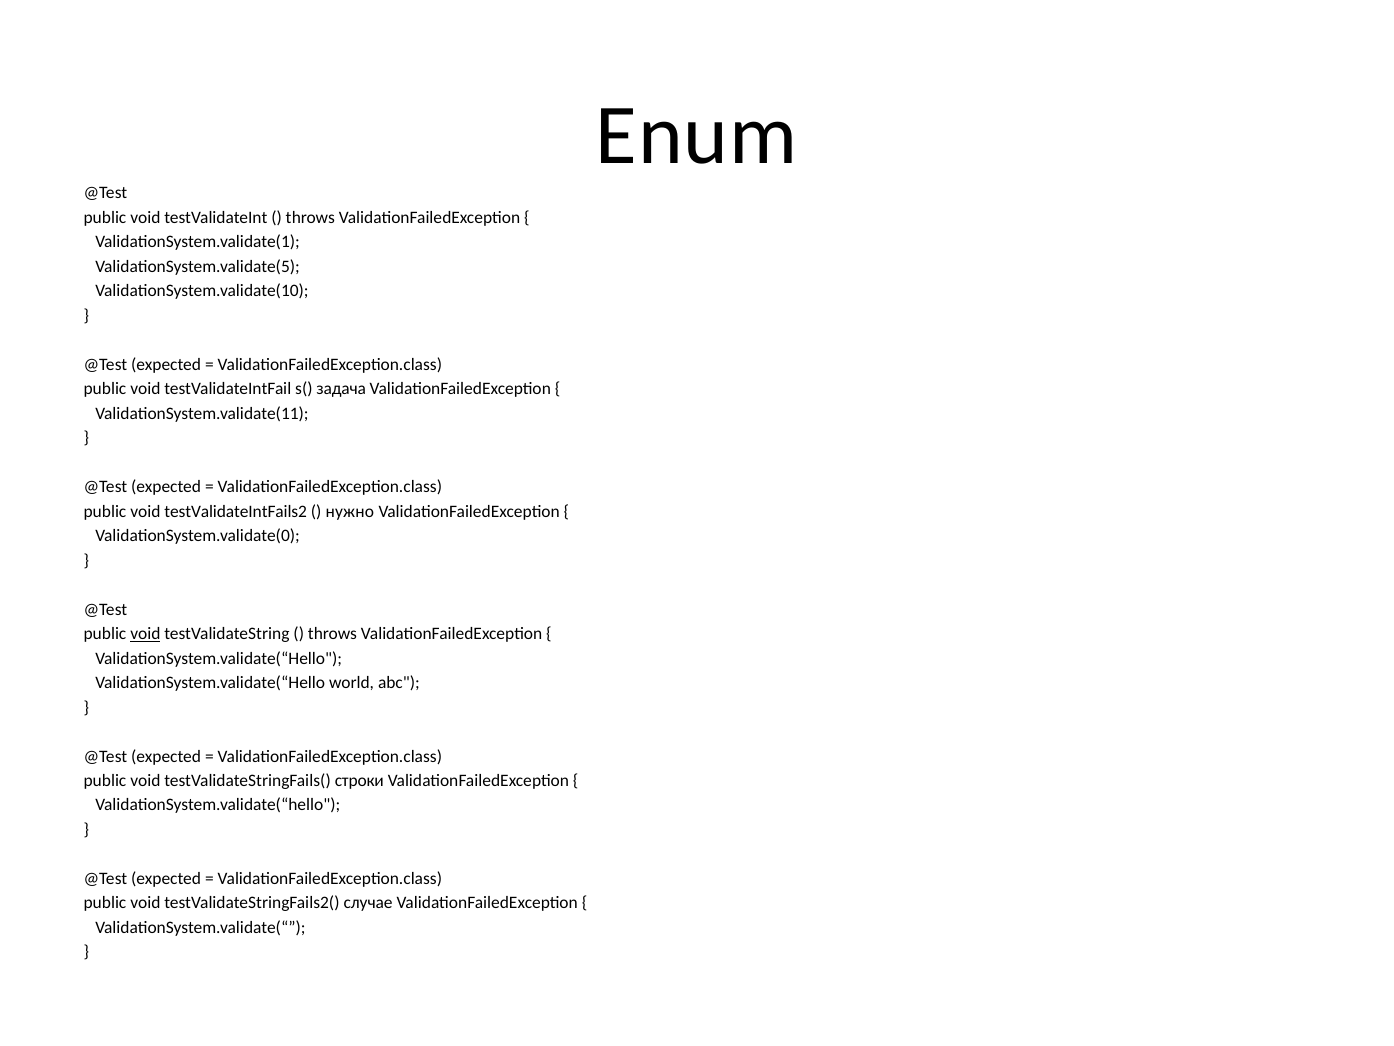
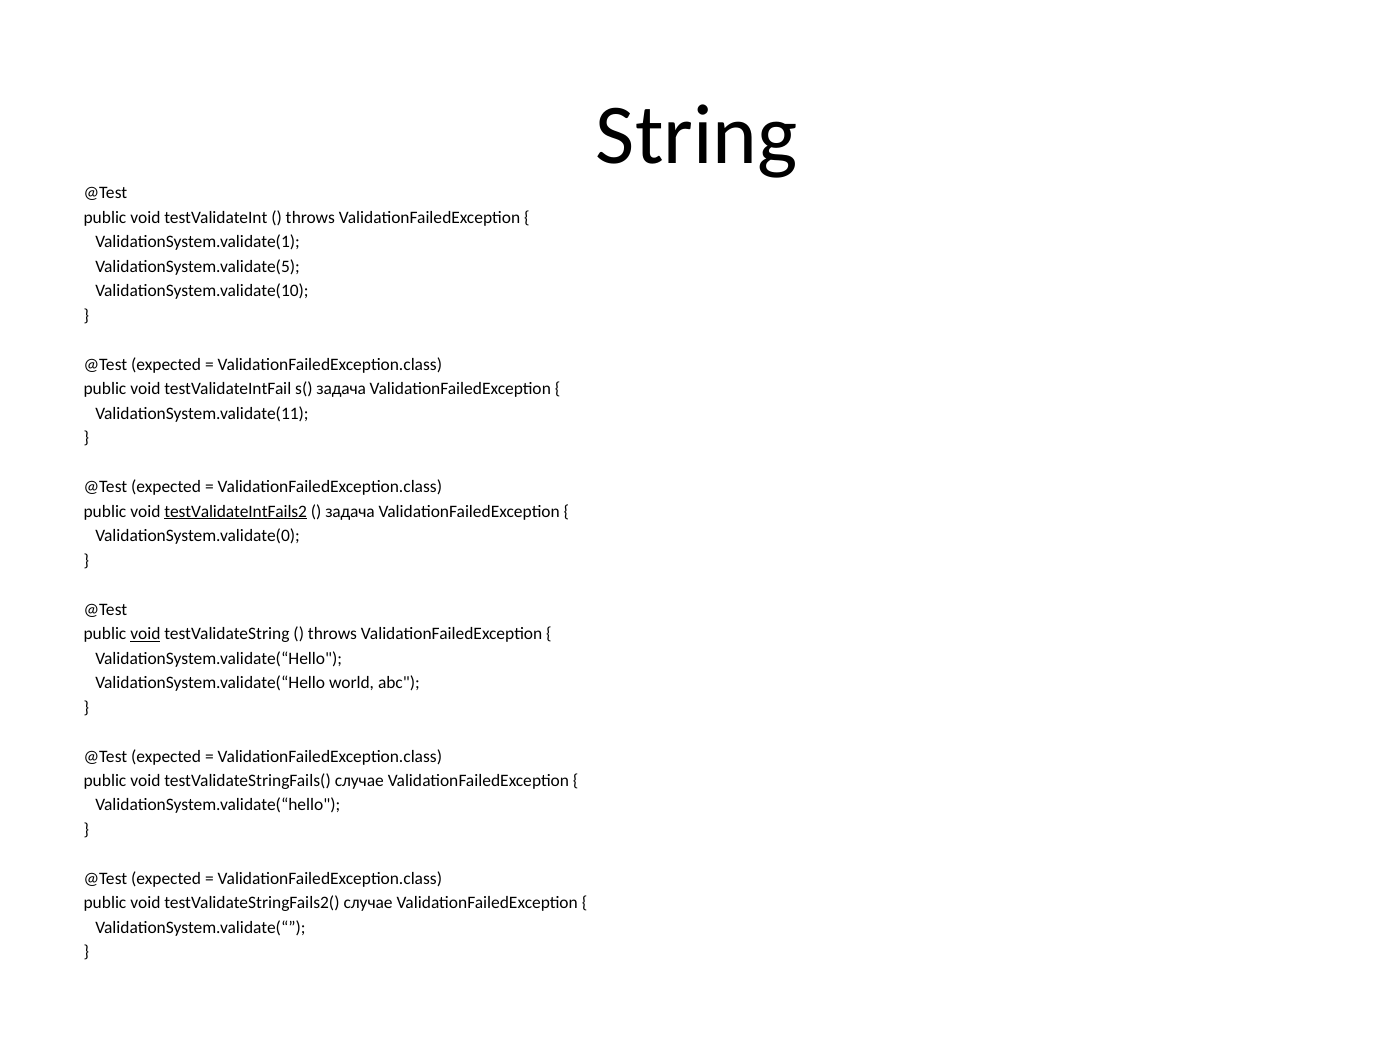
Enum: Enum -> String
testValidateIntFails2 underline: none -> present
нужно at (350, 511): нужно -> задача
testValidateStringFails( строки: строки -> случае
